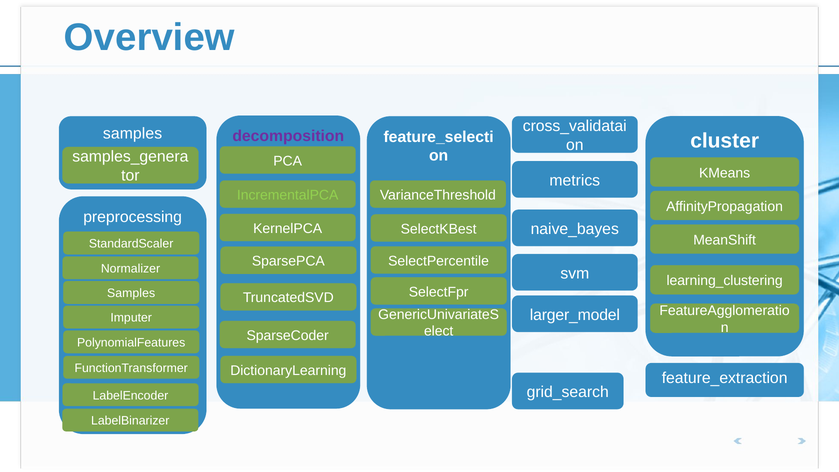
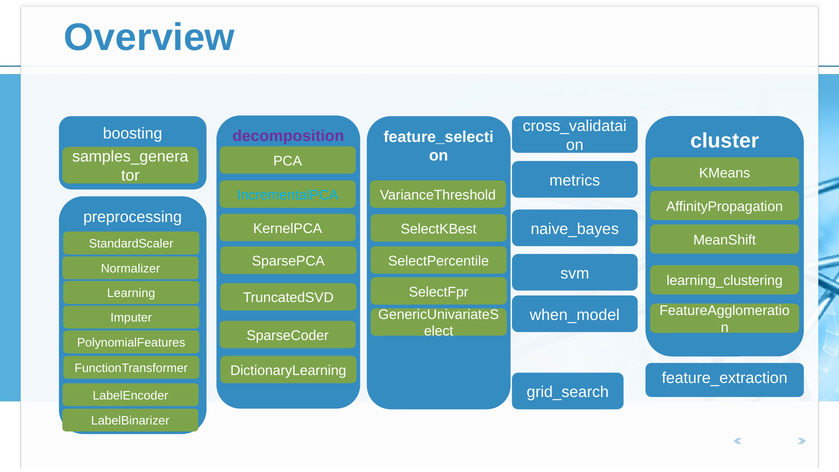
samples at (133, 133): samples -> boosting
IncrementalPCA colour: light green -> light blue
Samples at (131, 293): Samples -> Learning
larger_model: larger_model -> when_model
